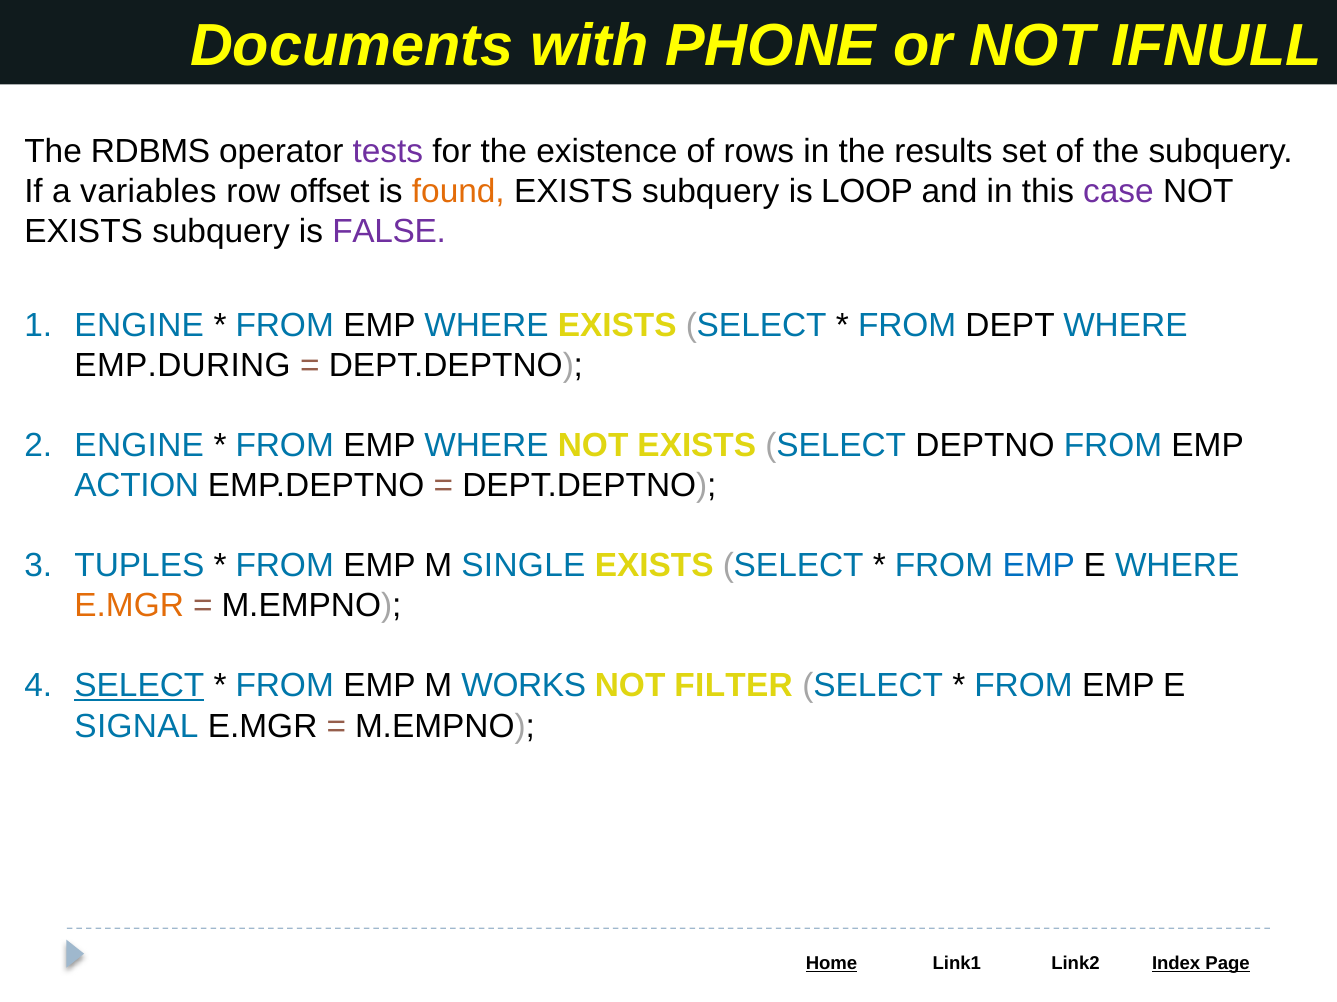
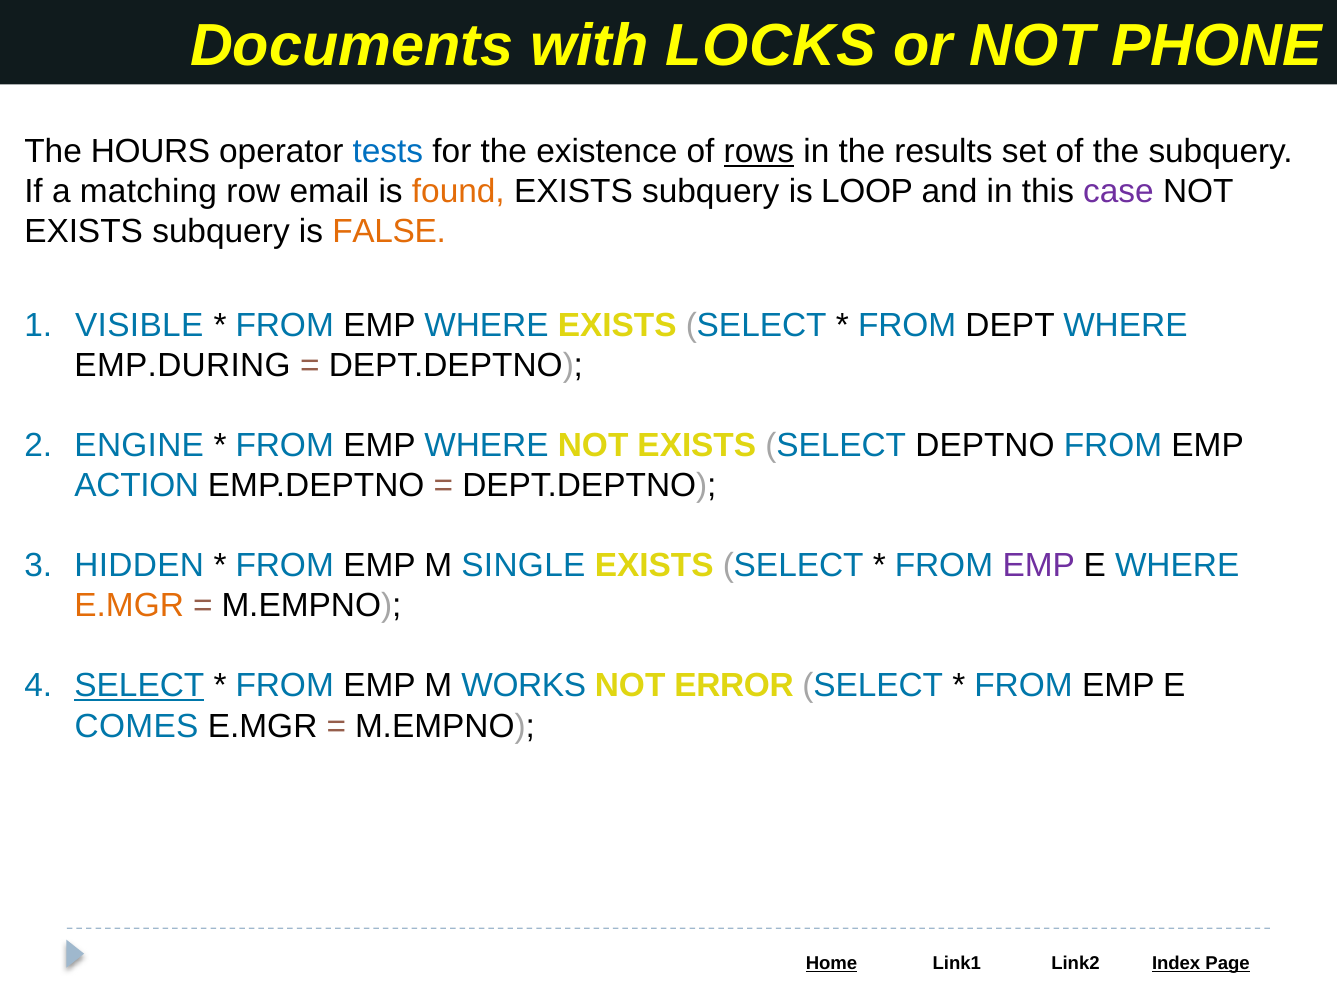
PHONE: PHONE -> LOCKS
IFNULL: IFNULL -> PHONE
RDBMS: RDBMS -> HOURS
tests colour: purple -> blue
rows underline: none -> present
variables: variables -> matching
offset: offset -> email
FALSE colour: purple -> orange
ENGINE at (139, 325): ENGINE -> VISIBLE
TUPLES: TUPLES -> HIDDEN
EMP at (1039, 566) colour: blue -> purple
FILTER: FILTER -> ERROR
SIGNAL: SIGNAL -> COMES
